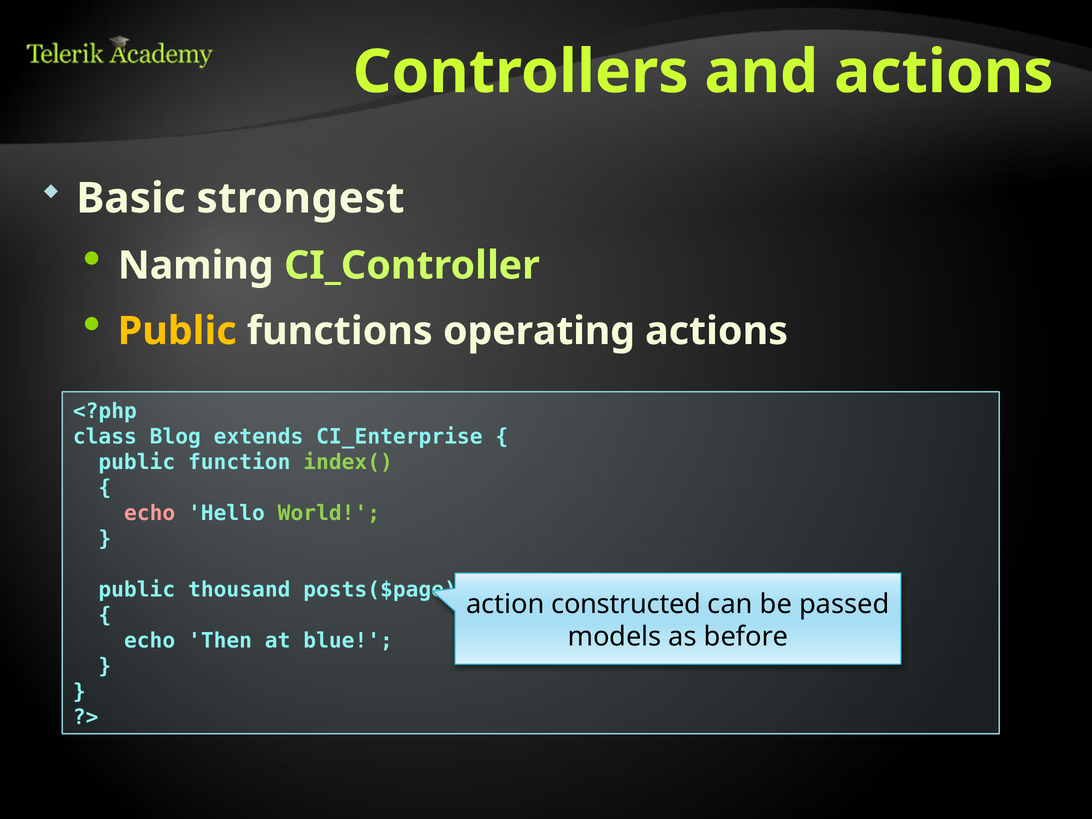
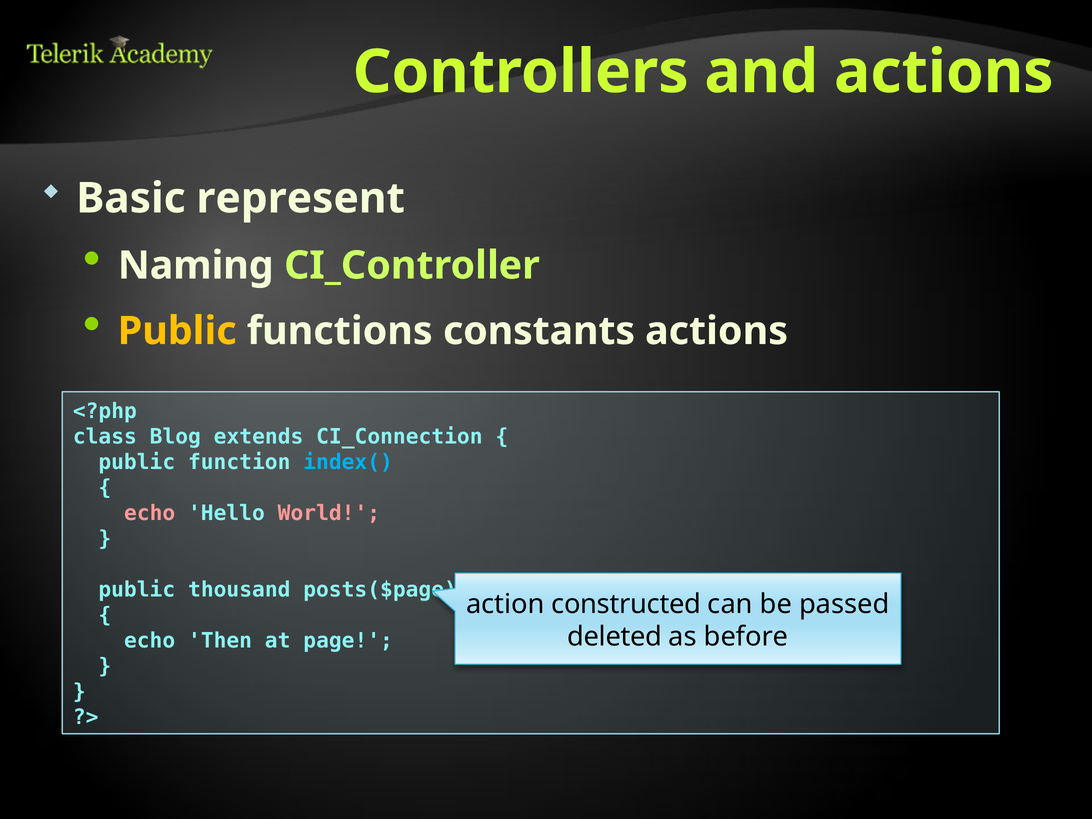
strongest: strongest -> represent
operating: operating -> constants
CI_Enterprise: CI_Enterprise -> CI_Connection
index( colour: light green -> light blue
World colour: light green -> pink
models: models -> deleted
blue: blue -> page
